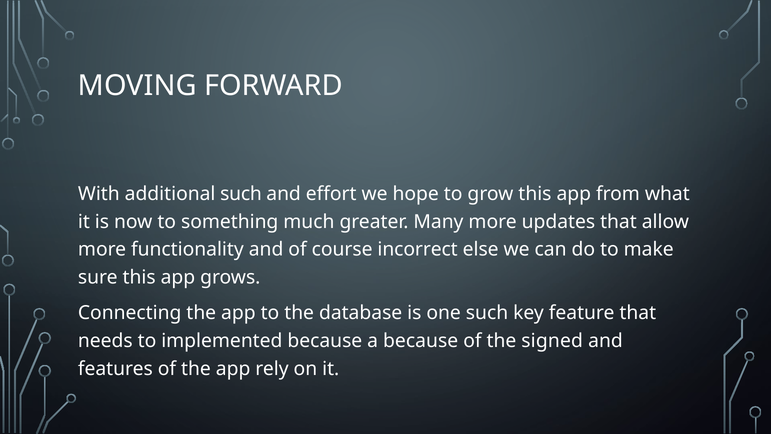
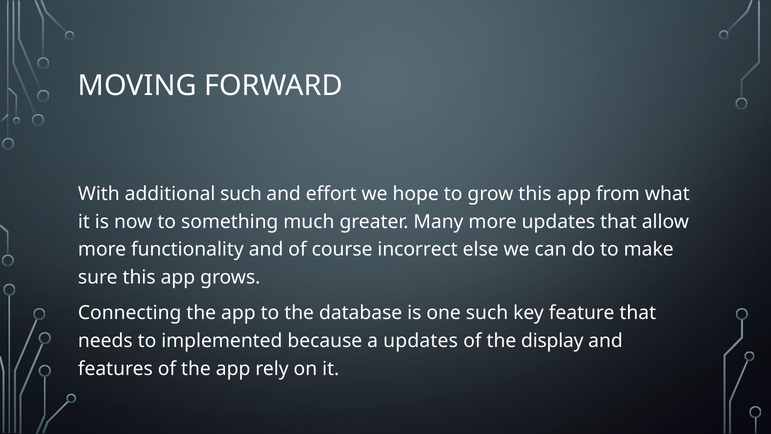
a because: because -> updates
signed: signed -> display
